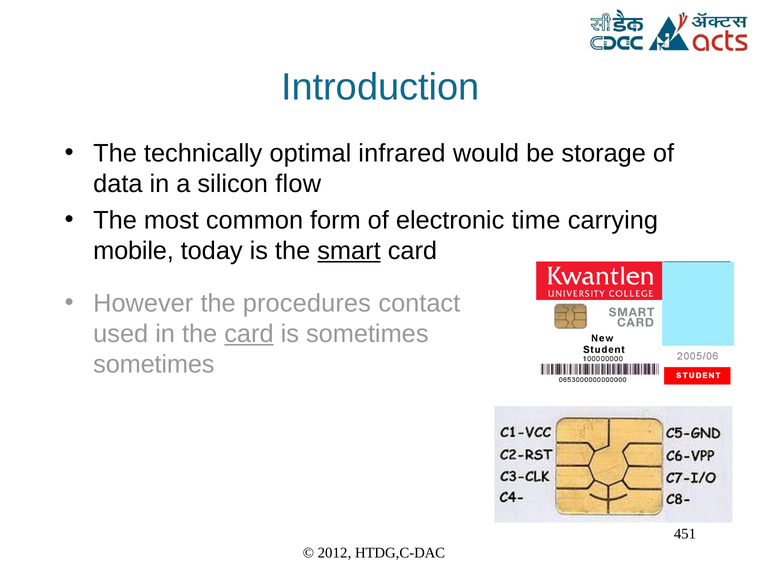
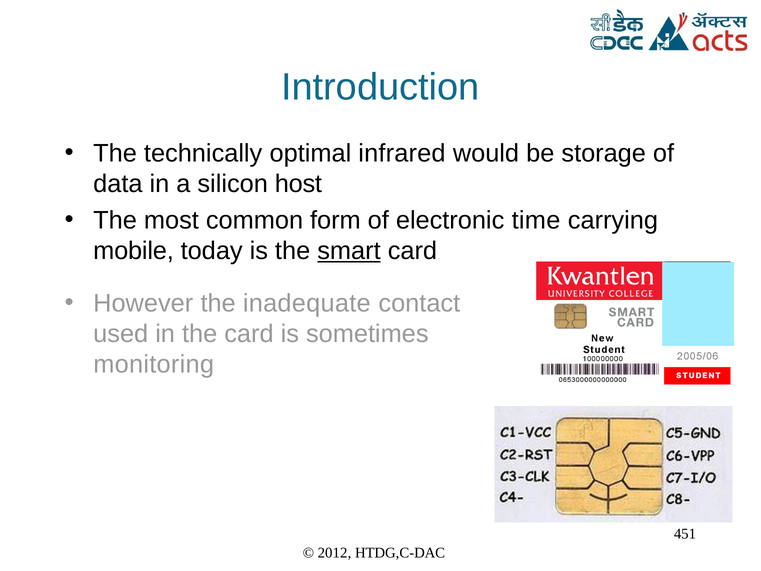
flow: flow -> host
procedures: procedures -> inadequate
card at (249, 334) underline: present -> none
sometimes at (154, 364): sometimes -> monitoring
